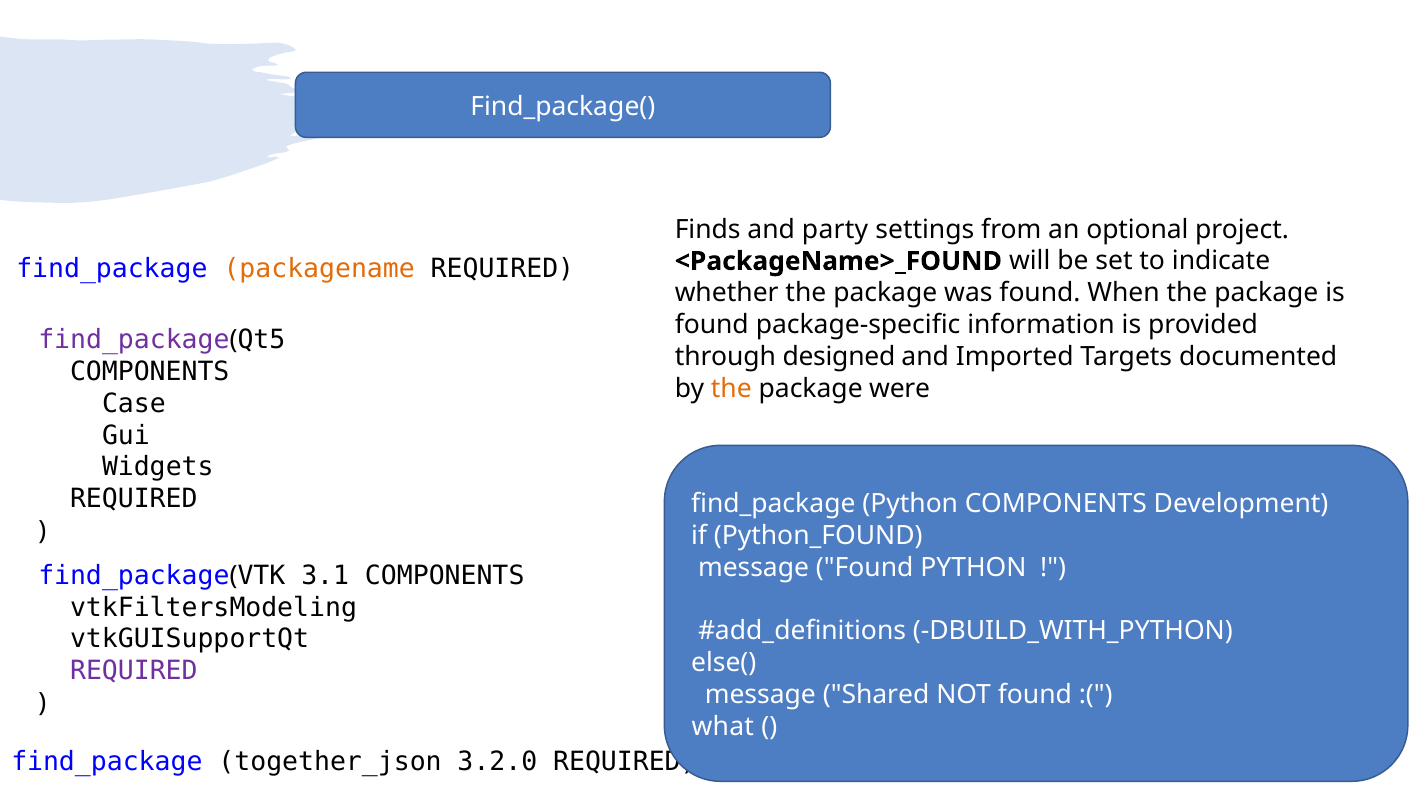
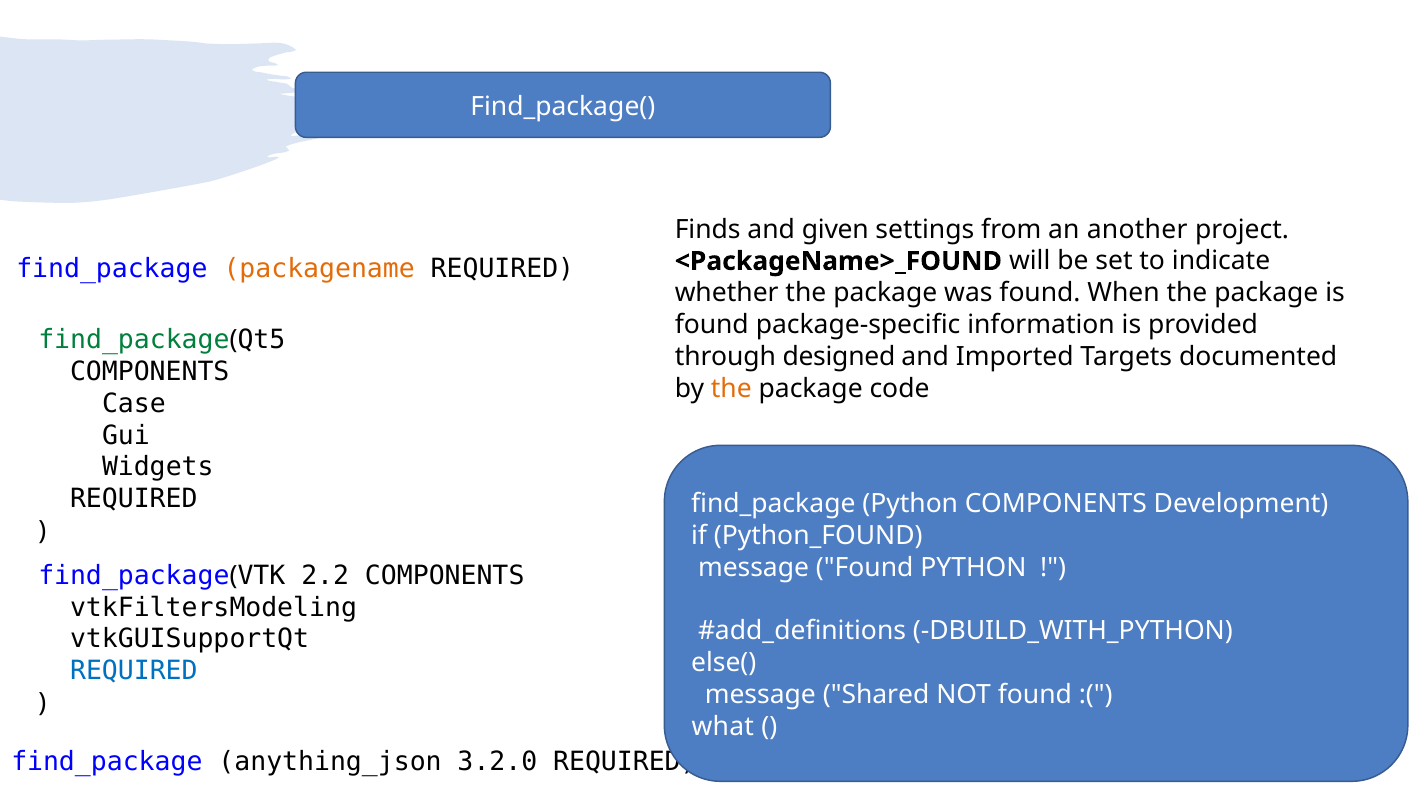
party: party -> given
optional: optional -> another
find_package at (134, 340) colour: purple -> green
were: were -> code
3.1: 3.1 -> 2.2
REQUIRED at (134, 671) colour: purple -> blue
together_json: together_json -> anything_json
